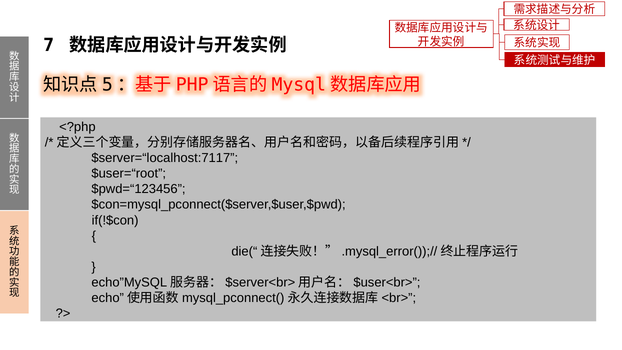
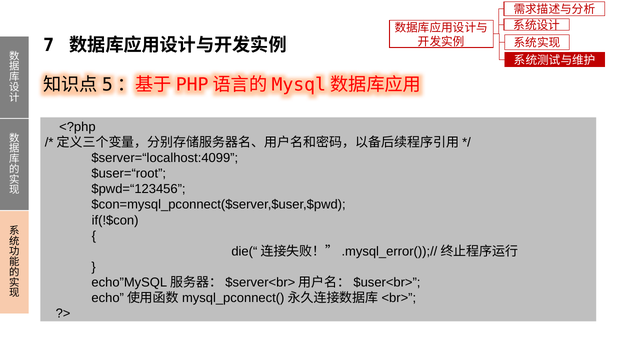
$server=“localhost:7117: $server=“localhost:7117 -> $server=“localhost:4099
